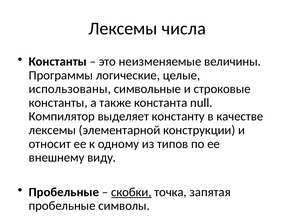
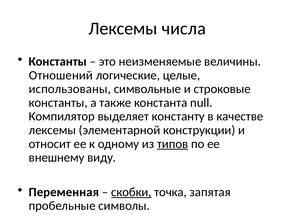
Программы: Программы -> Отношений
типов underline: none -> present
Пробельные at (64, 192): Пробельные -> Переменная
